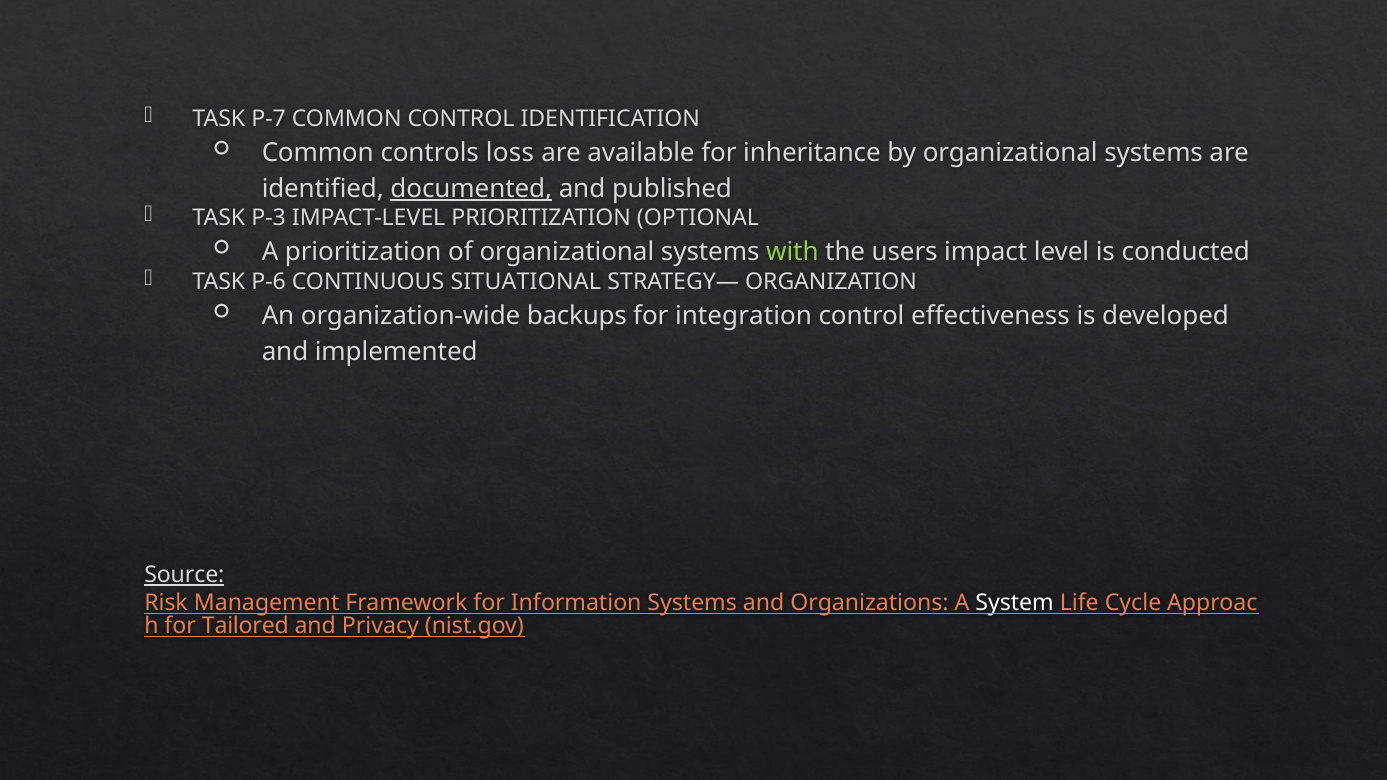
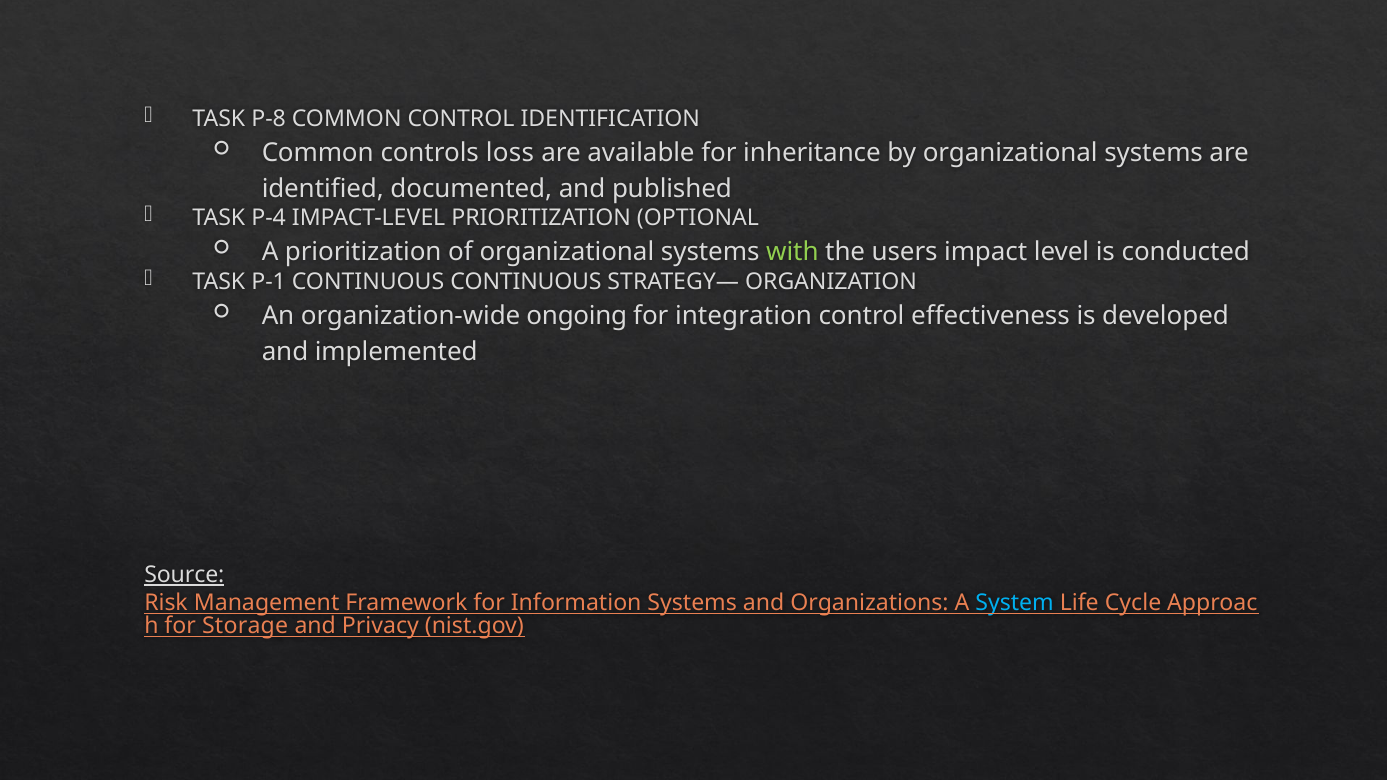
P-7: P-7 -> P-8
documented underline: present -> none
P-3: P-3 -> P-4
P-6: P-6 -> P-1
CONTINUOUS SITUATIONAL: SITUATIONAL -> CONTINUOUS
backups: backups -> ongoing
System colour: white -> light blue
Tailored: Tailored -> Storage
